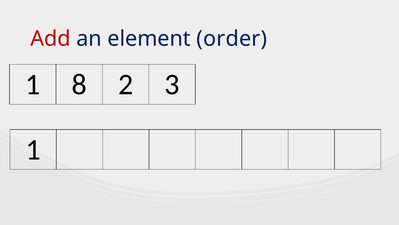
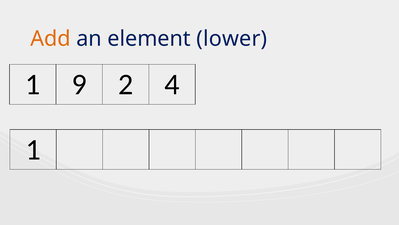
Add colour: red -> orange
order: order -> lower
8: 8 -> 9
3: 3 -> 4
